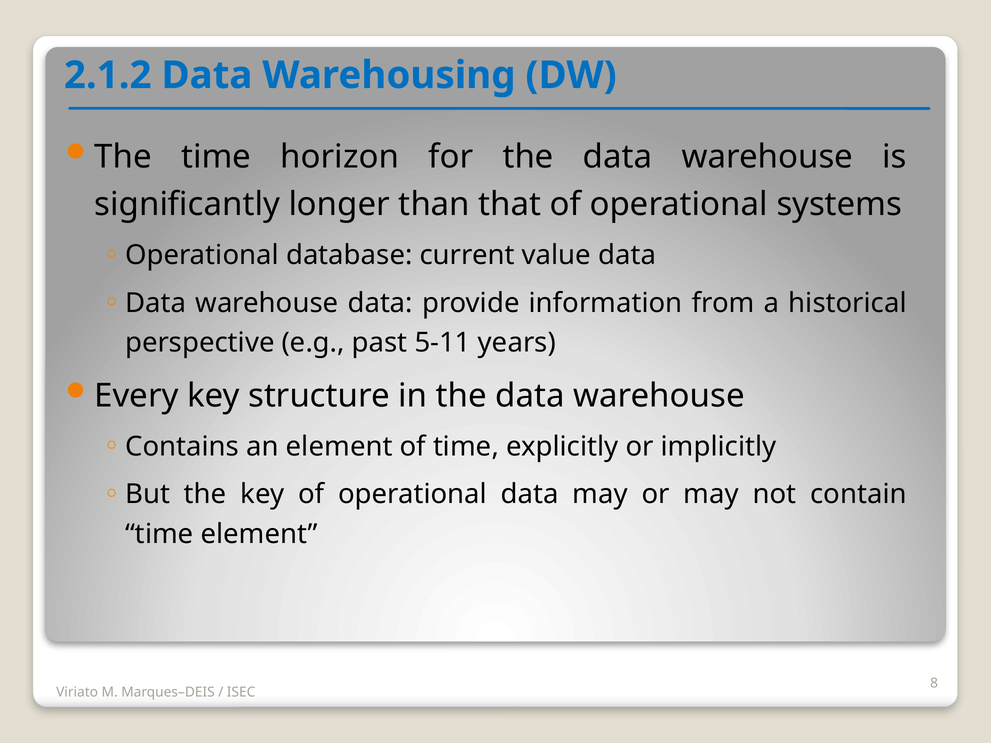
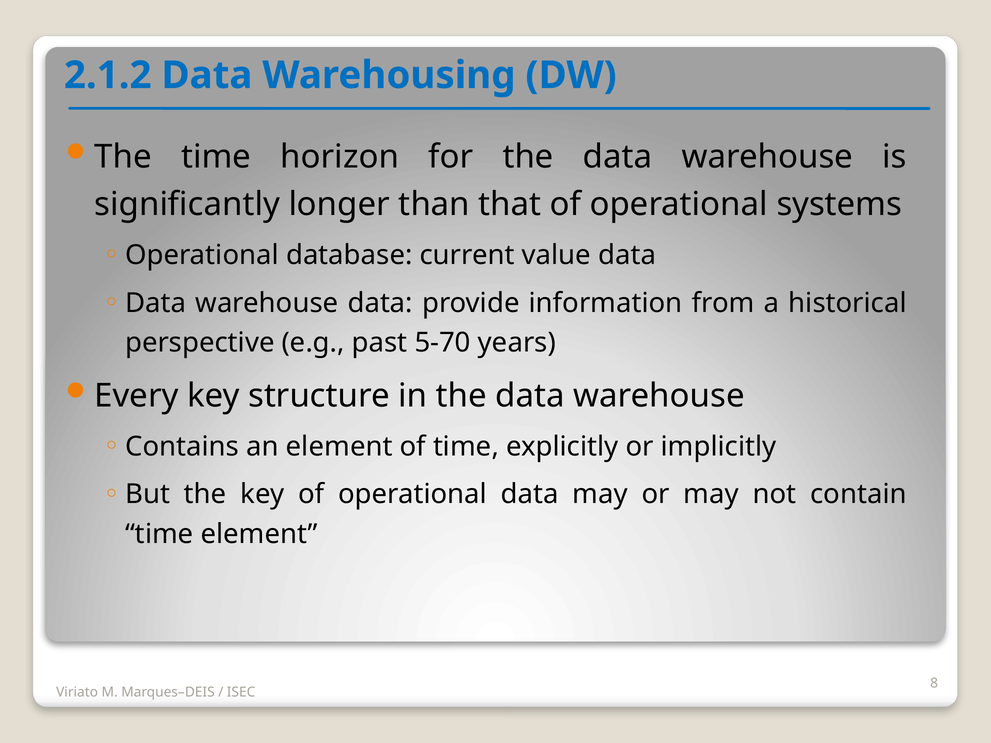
5-11: 5-11 -> 5-70
